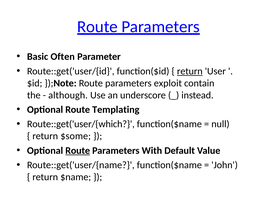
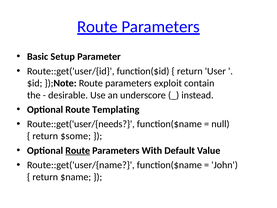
Often: Often -> Setup
return at (190, 71) underline: present -> none
although: although -> desirable
Route::get('user/{which: Route::get('user/{which -> Route::get('user/{needs
